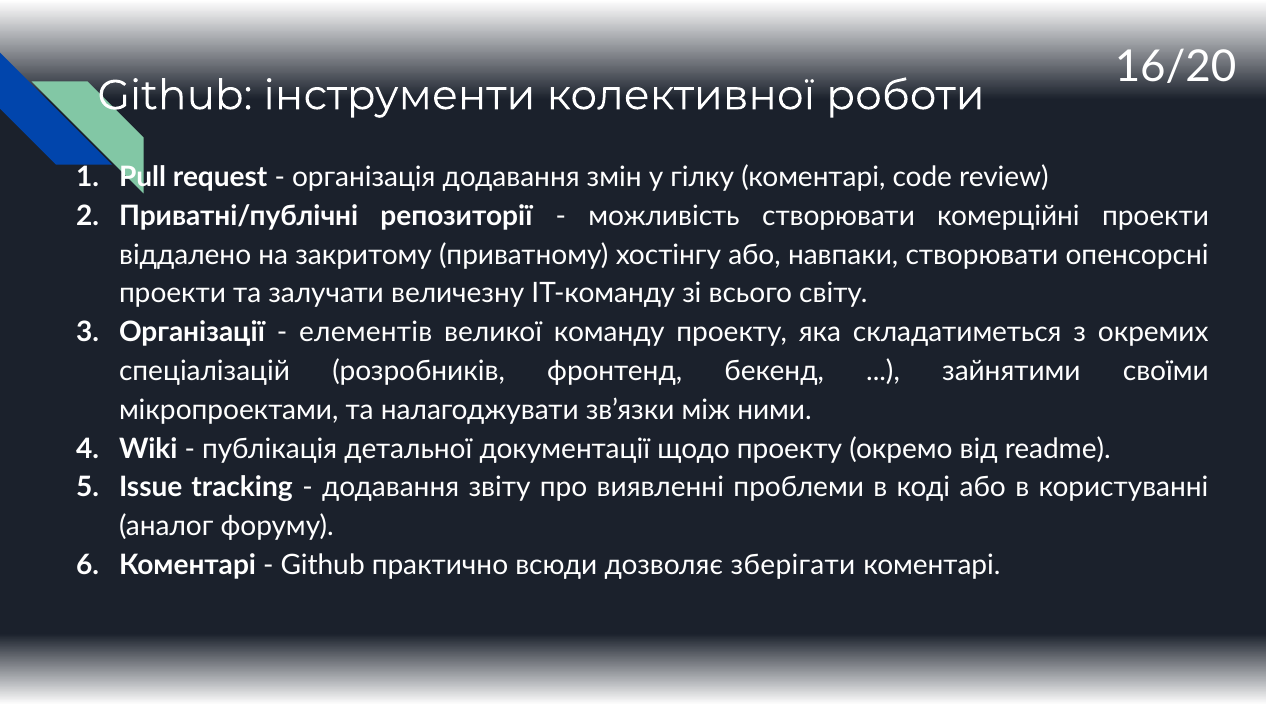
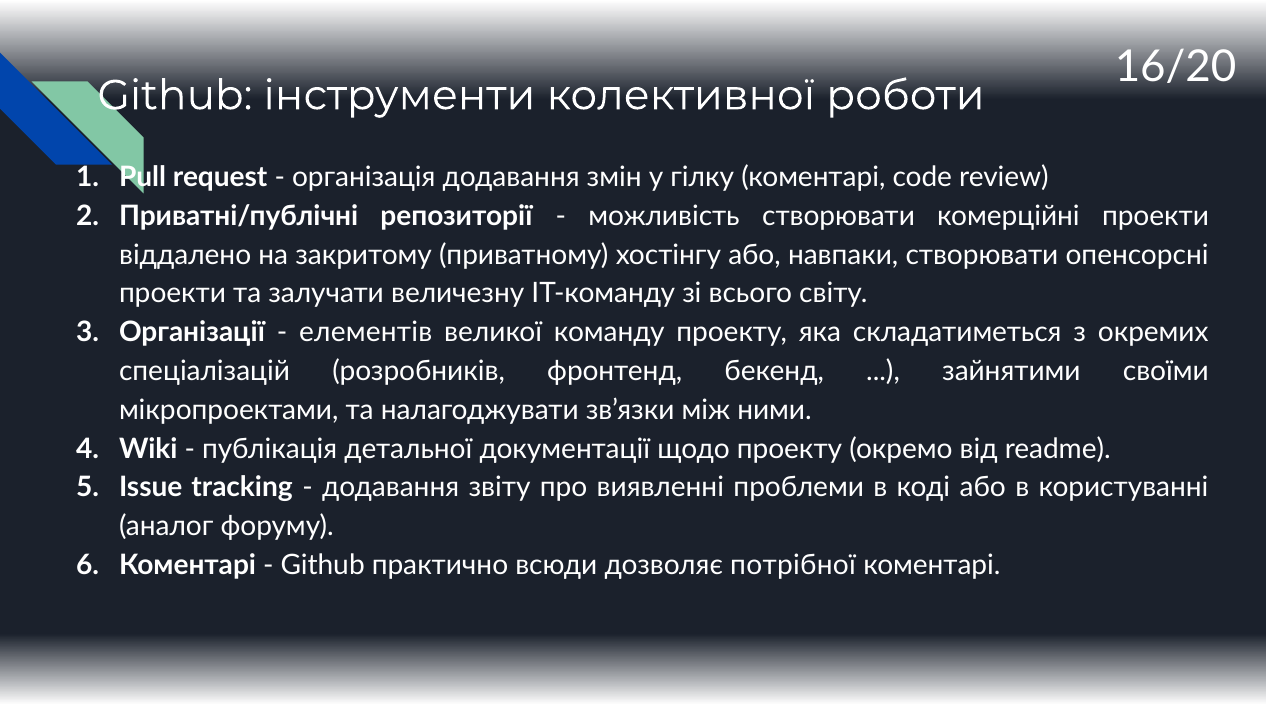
зберігати: зберігати -> потрібної
